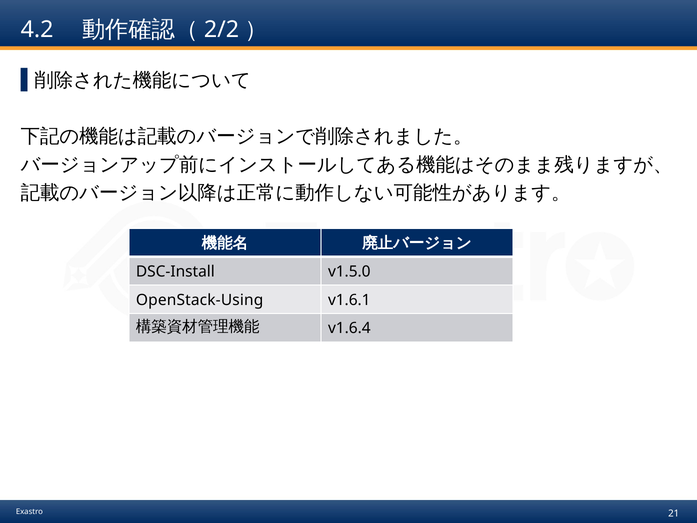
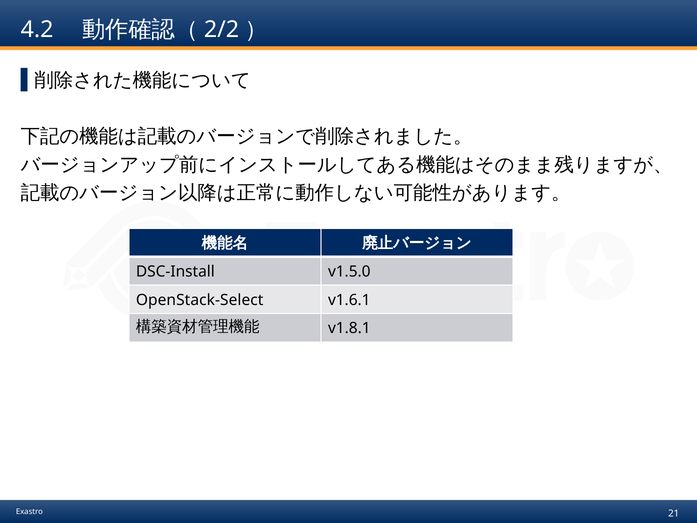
OpenStack-Using: OpenStack-Using -> OpenStack-Select
v1.6.4: v1.6.4 -> v1.8.1
